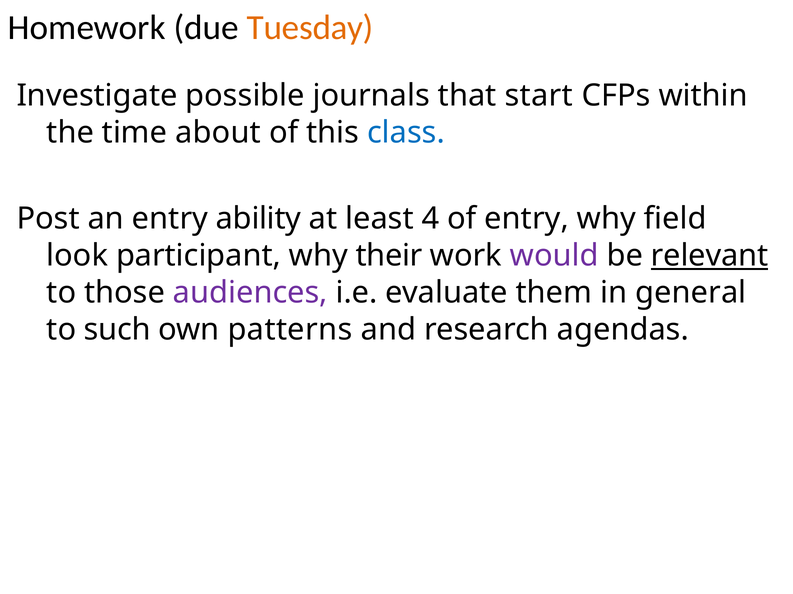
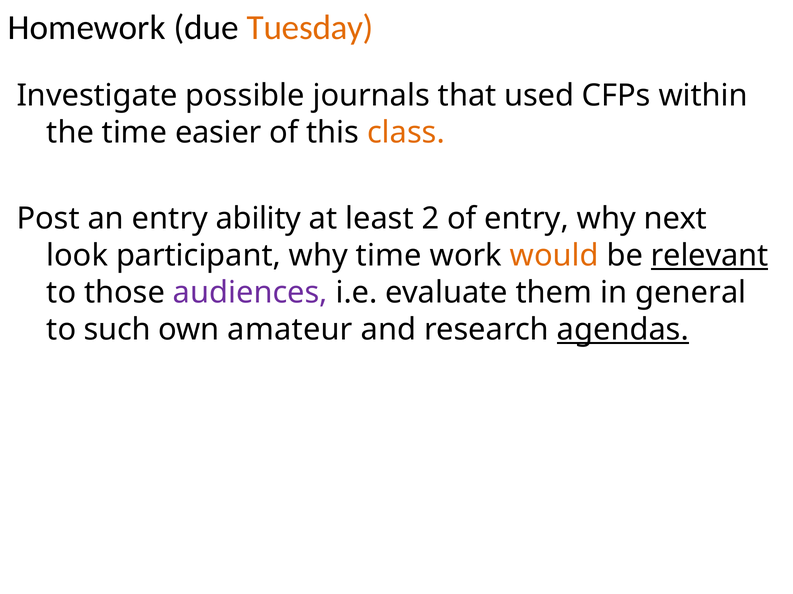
start: start -> used
about: about -> easier
class colour: blue -> orange
4: 4 -> 2
field: field -> next
why their: their -> time
would colour: purple -> orange
patterns: patterns -> amateur
agendas underline: none -> present
